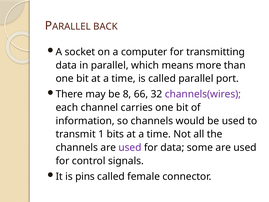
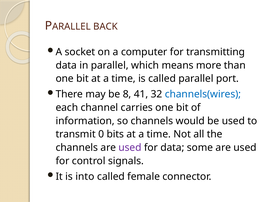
66: 66 -> 41
channels(wires colour: purple -> blue
1: 1 -> 0
pins: pins -> into
